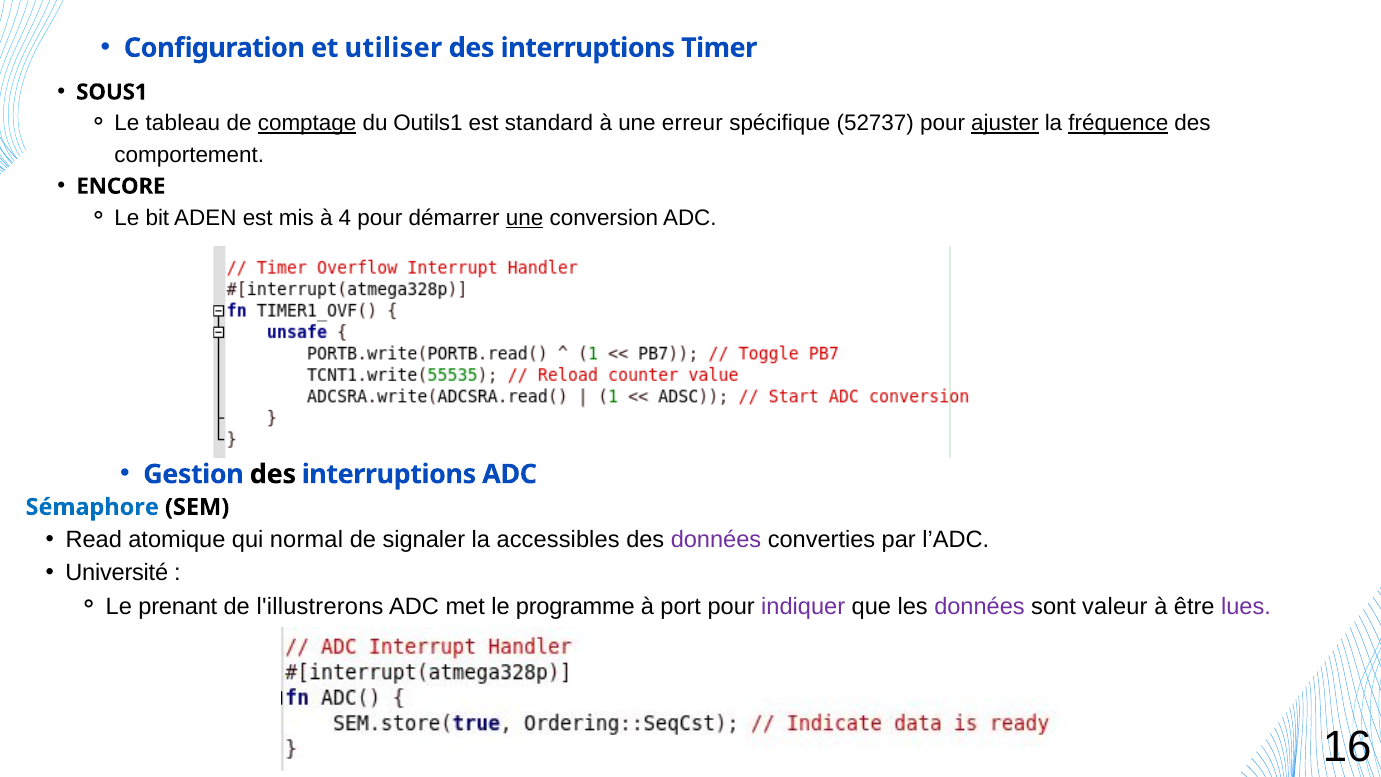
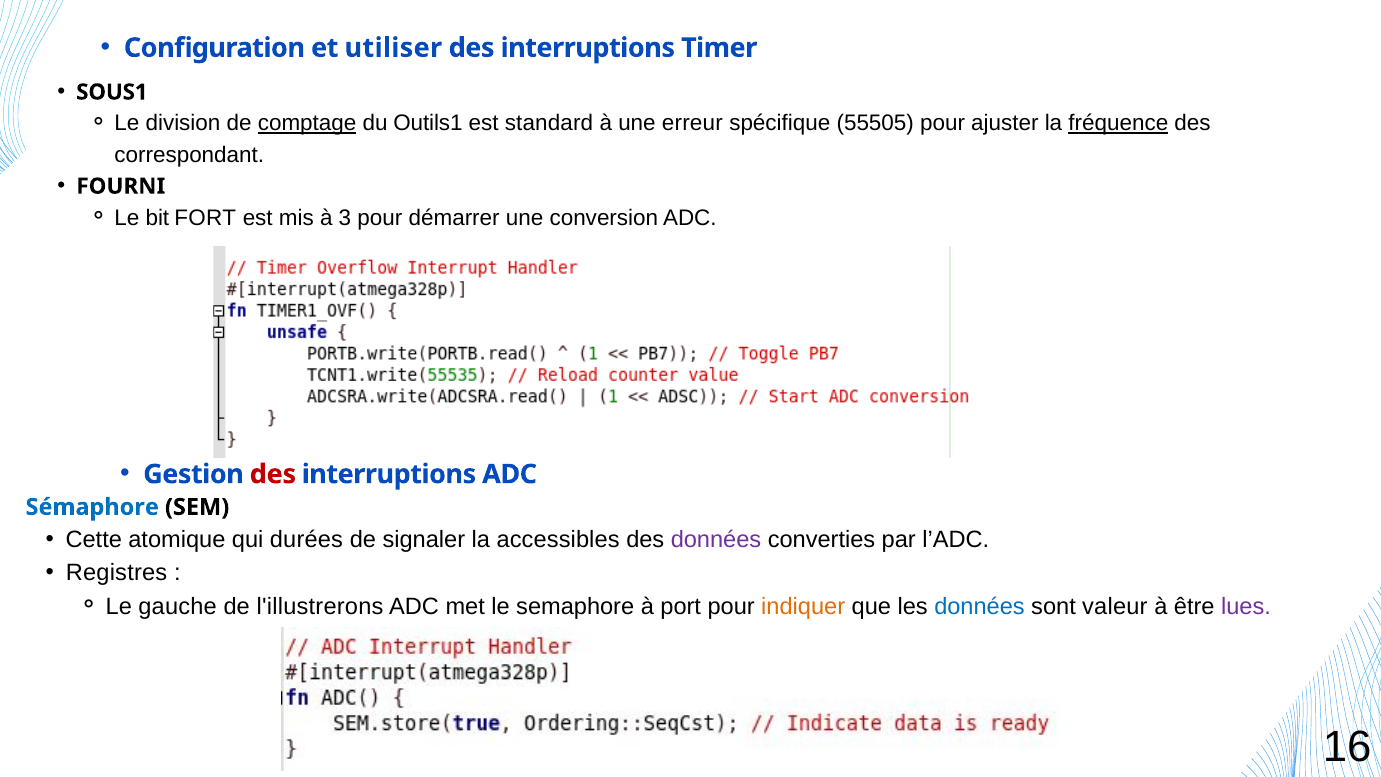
tableau: tableau -> division
52737: 52737 -> 55505
ajuster underline: present -> none
comportement: comportement -> correspondant
ENCORE: ENCORE -> FOURNI
ADEN: ADEN -> FORT
4: 4 -> 3
une at (525, 218) underline: present -> none
des at (273, 474) colour: black -> red
Read: Read -> Cette
normal: normal -> durées
Université: Université -> Registres
prenant: prenant -> gauche
programme: programme -> semaphore
indiquer colour: purple -> orange
données at (979, 606) colour: purple -> blue
